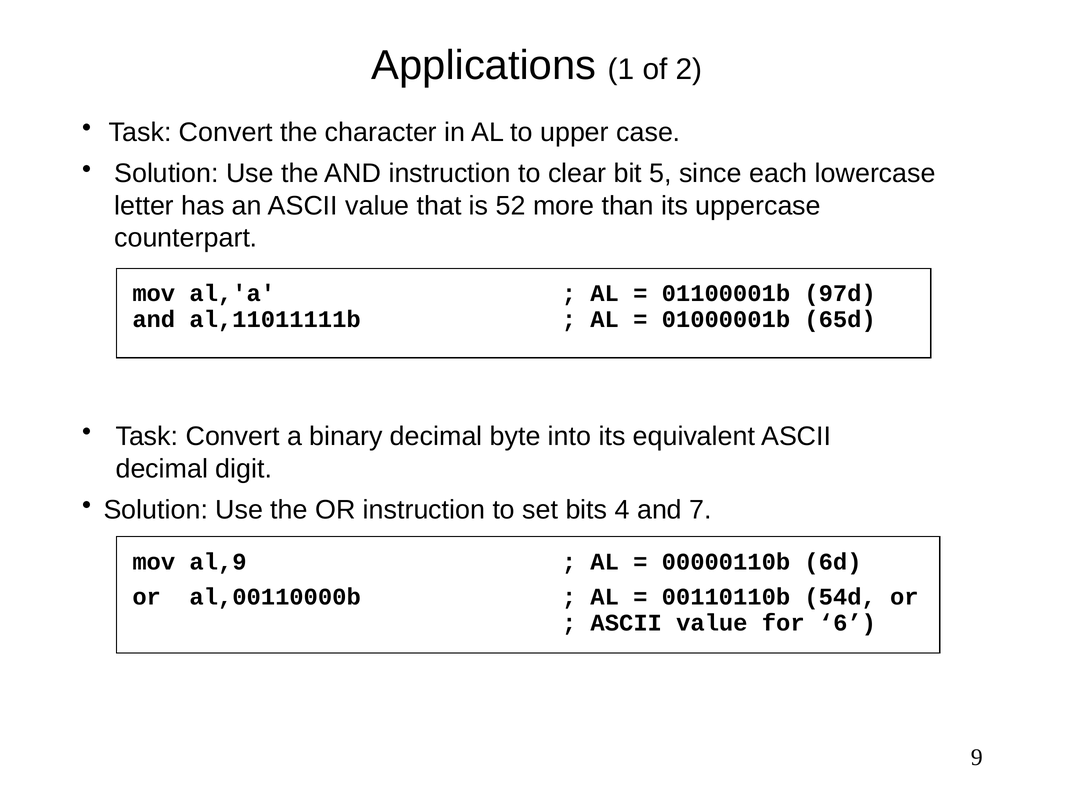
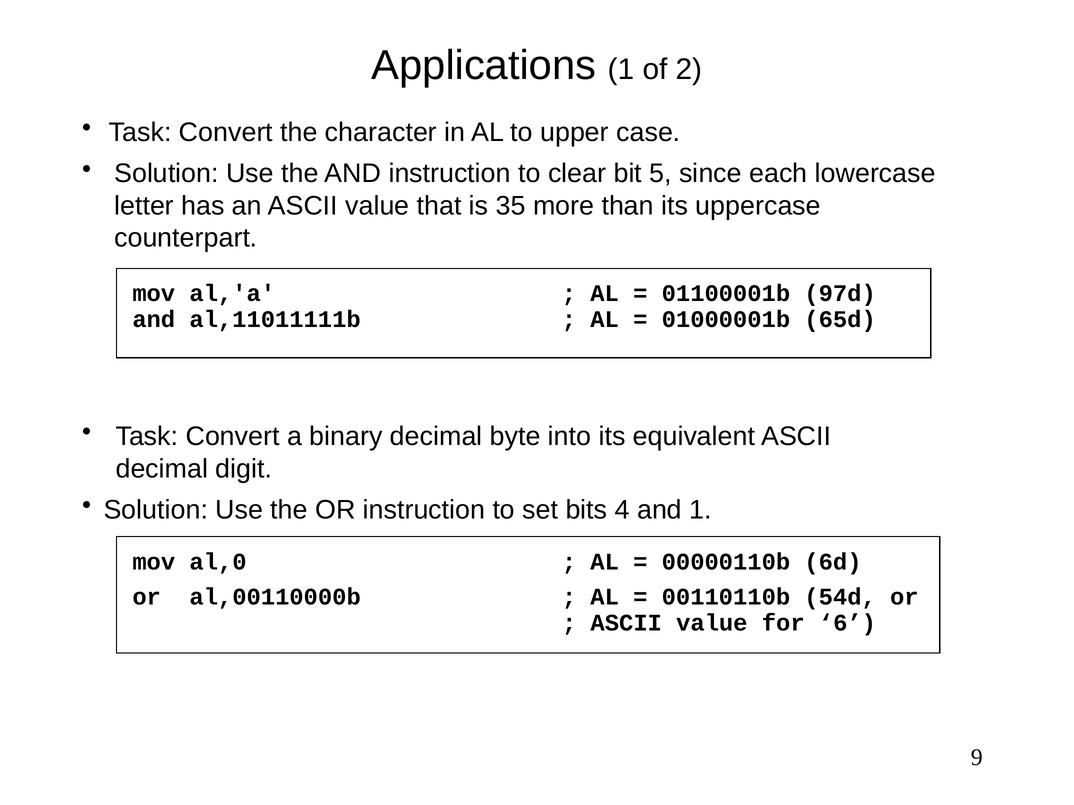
52: 52 -> 35
and 7: 7 -> 1
al,9: al,9 -> al,0
